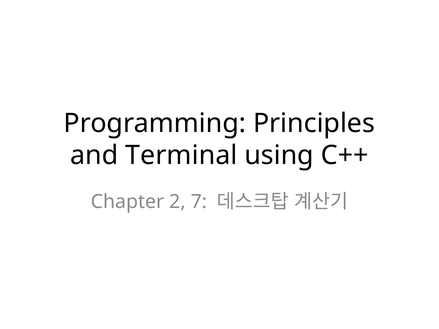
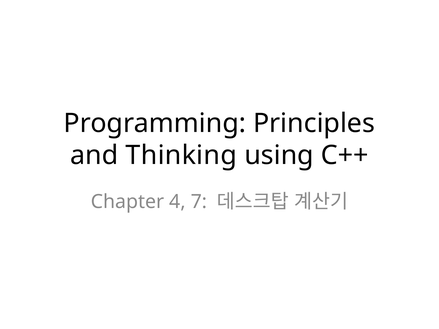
Terminal: Terminal -> Thinking
2: 2 -> 4
